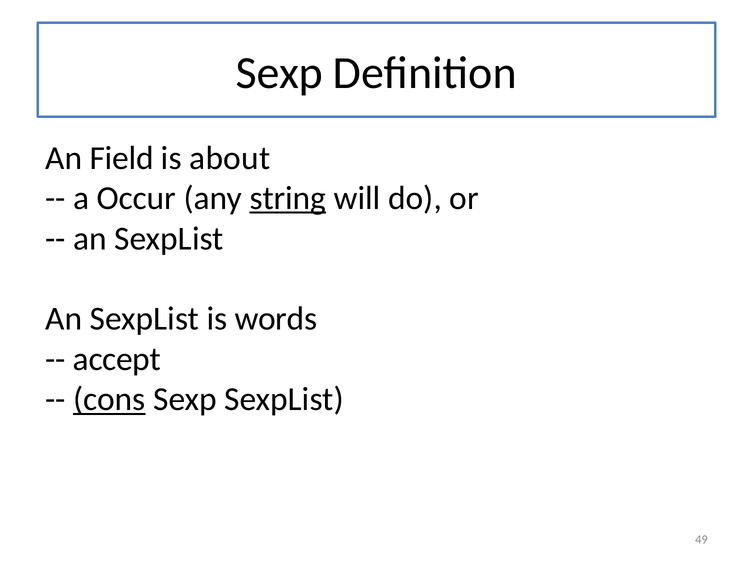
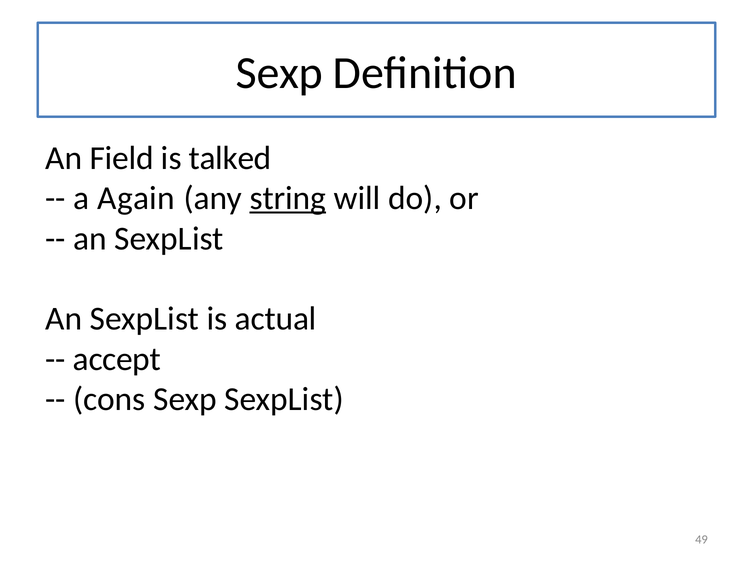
about: about -> talked
Occur: Occur -> Again
words: words -> actual
cons underline: present -> none
